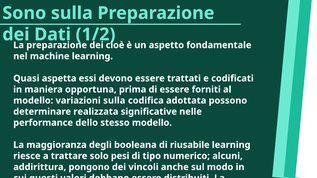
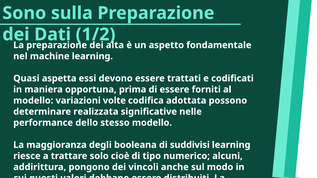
cioè: cioè -> alta
variazioni sulla: sulla -> volte
riusabile: riusabile -> suddivisi
pesi: pesi -> cioè
